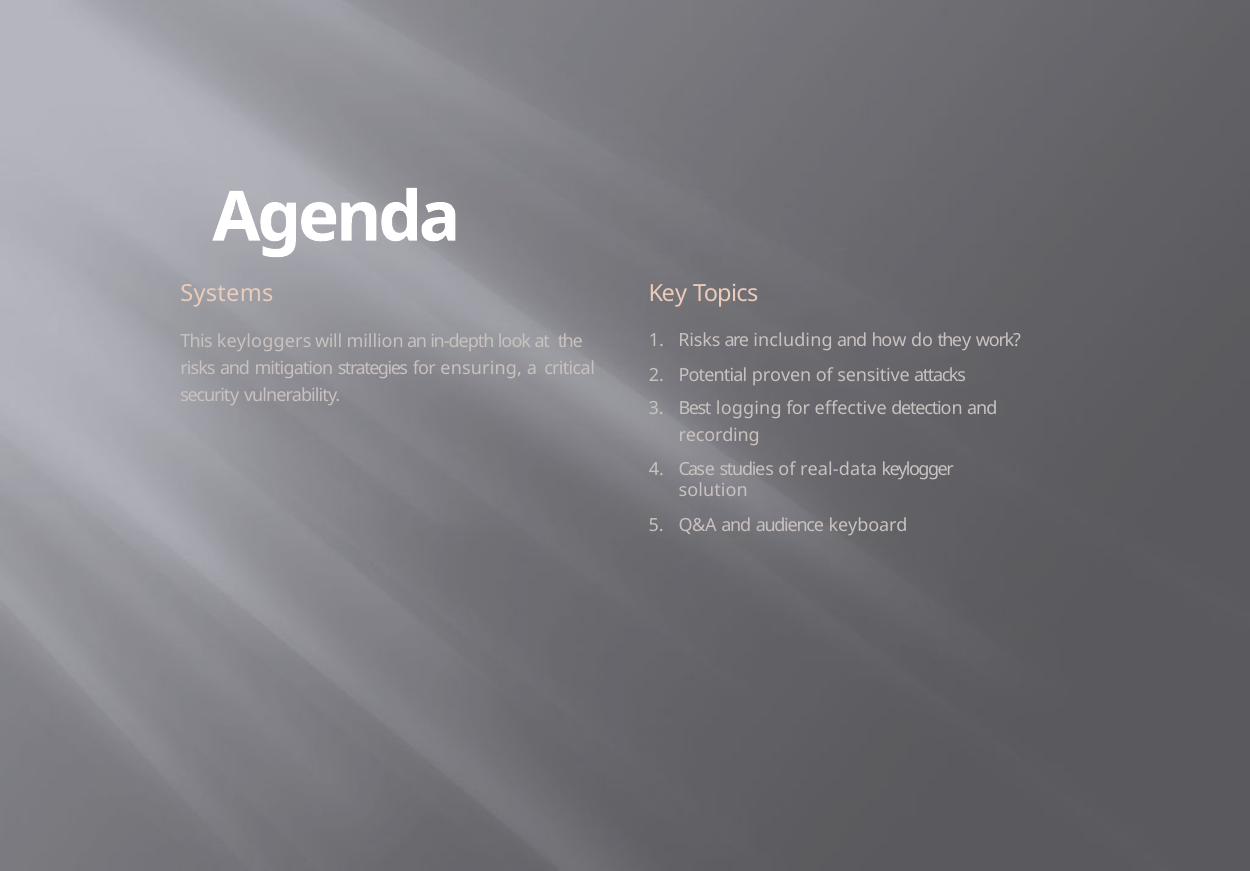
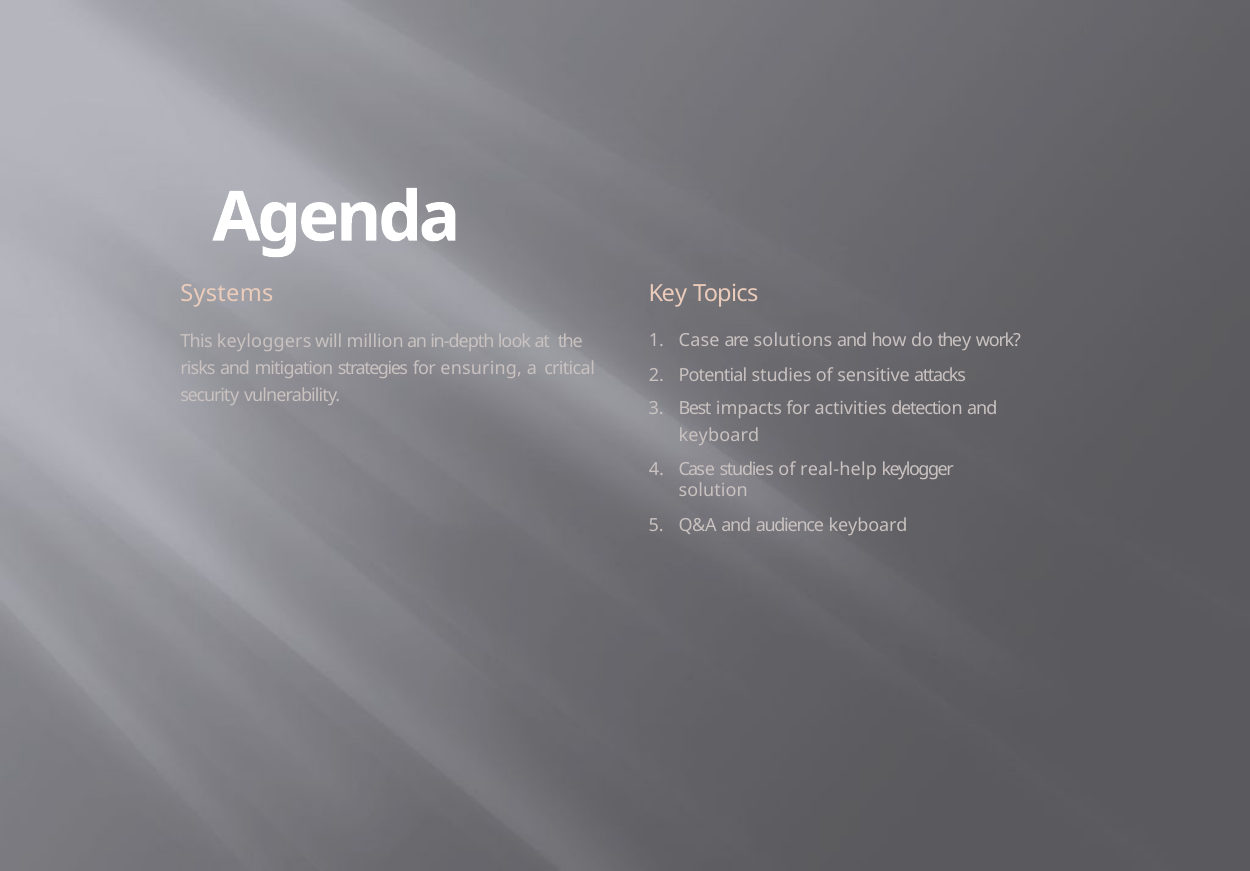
Risks at (699, 341): Risks -> Case
including: including -> solutions
Potential proven: proven -> studies
logging: logging -> impacts
effective: effective -> activities
recording at (719, 435): recording -> keyboard
real-data: real-data -> real-help
